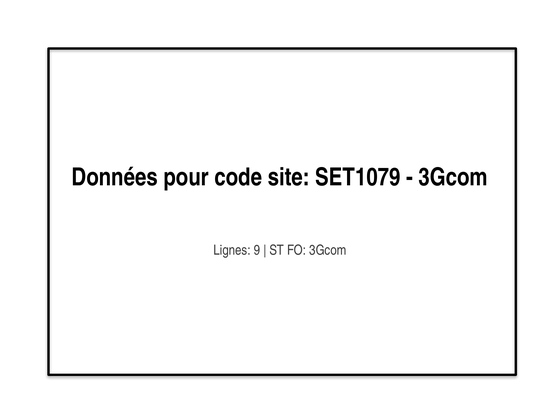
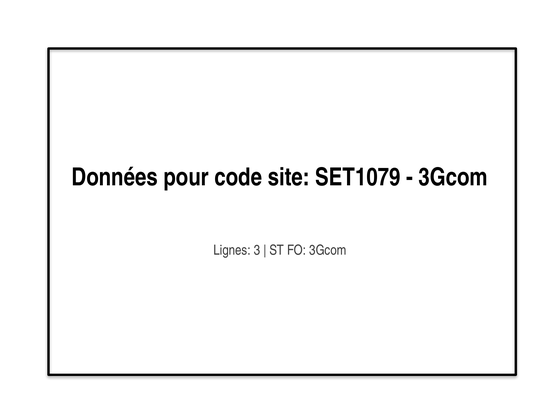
9: 9 -> 3
